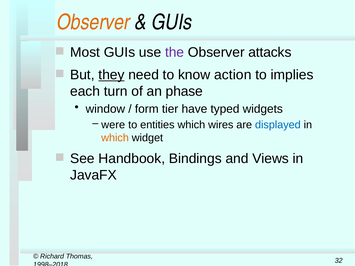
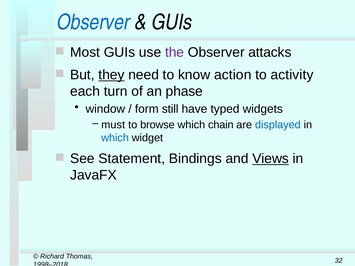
Observer at (93, 22) colour: orange -> blue
implies: implies -> activity
tier: tier -> still
were: were -> must
entities: entities -> browse
wires: wires -> chain
which at (115, 138) colour: orange -> blue
Handbook: Handbook -> Statement
Views underline: none -> present
